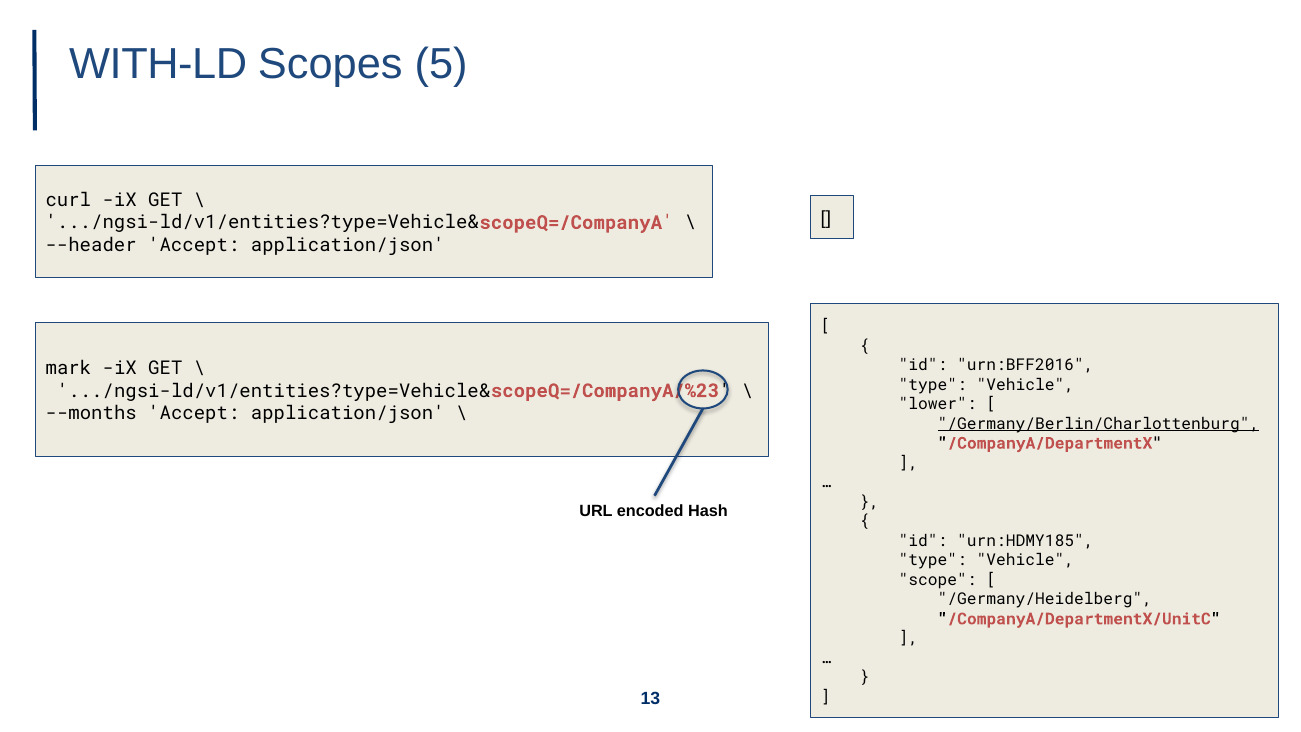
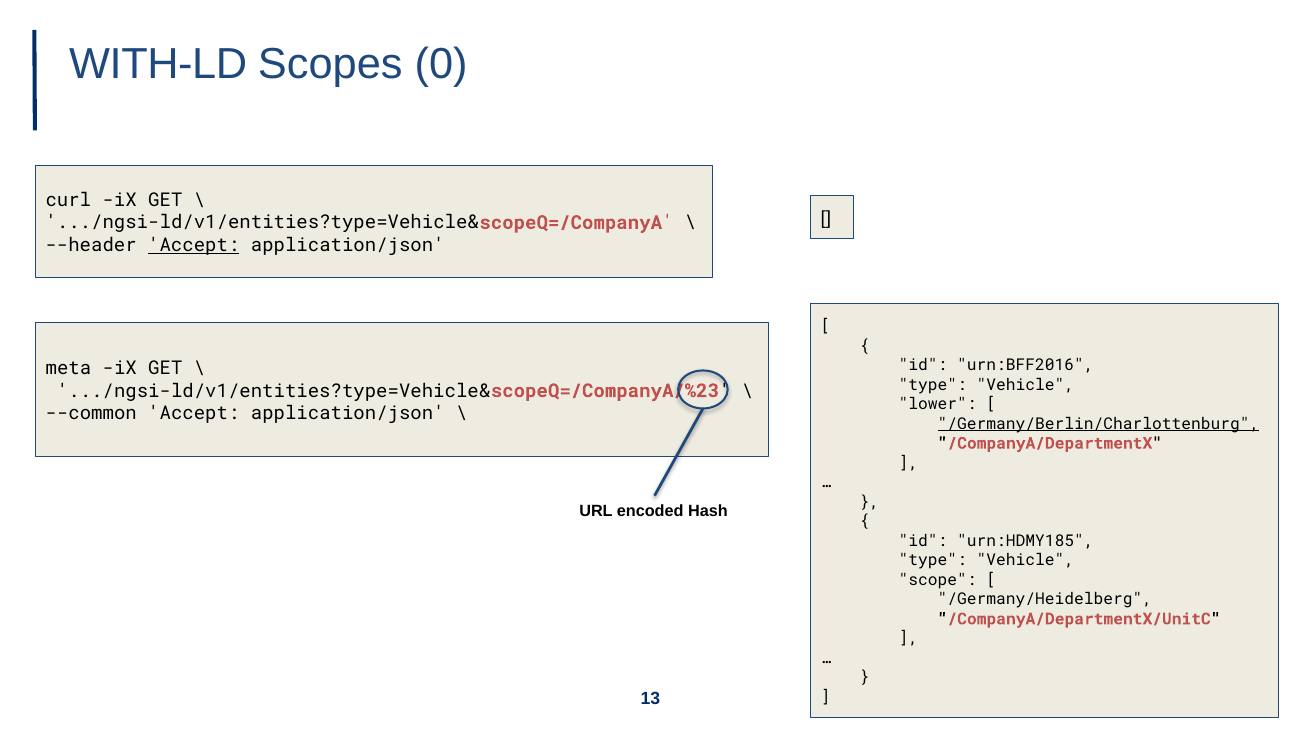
5: 5 -> 0
Accept at (194, 245) underline: none -> present
mark: mark -> meta
--months: --months -> --common
